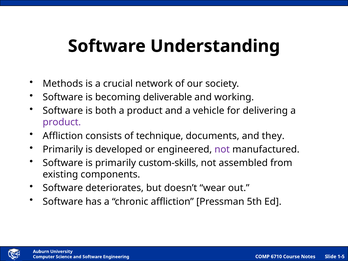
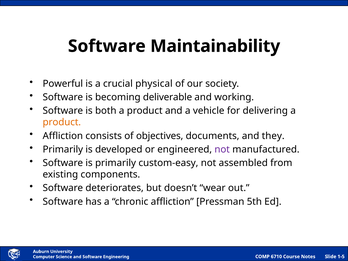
Understanding: Understanding -> Maintainability
Methods: Methods -> Powerful
network: network -> physical
product at (62, 122) colour: purple -> orange
technique: technique -> objectives
custom-skills: custom-skills -> custom-easy
